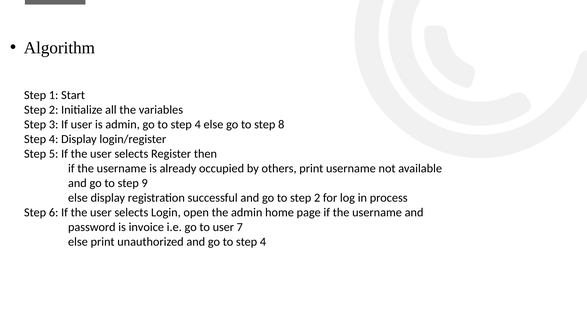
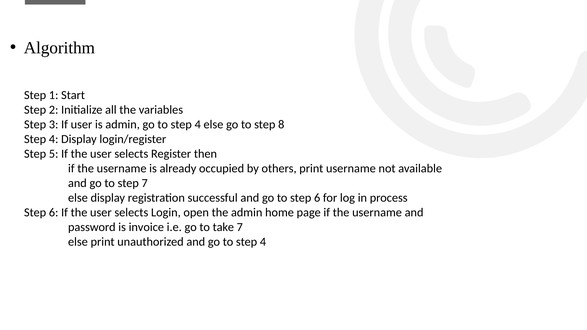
step 9: 9 -> 7
to step 2: 2 -> 6
to user: user -> take
